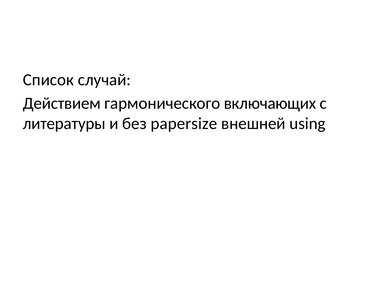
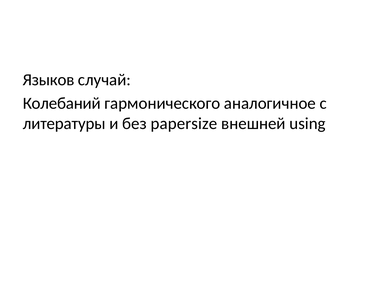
Список: Список -> Языков
Действием: Действием -> Колебаний
включающих: включающих -> аналогичное
